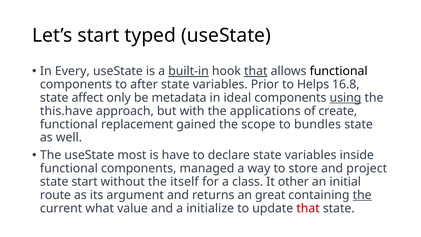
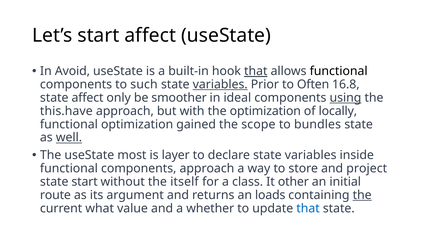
start typed: typed -> affect
Every: Every -> Avoid
built-in underline: present -> none
after: after -> such
variables at (220, 84) underline: none -> present
Helps: Helps -> Often
metadata: metadata -> smoother
the applications: applications -> optimization
create: create -> locally
functional replacement: replacement -> optimization
well underline: none -> present
have: have -> layer
components managed: managed -> approach
great: great -> loads
initialize: initialize -> whether
that at (308, 208) colour: red -> blue
